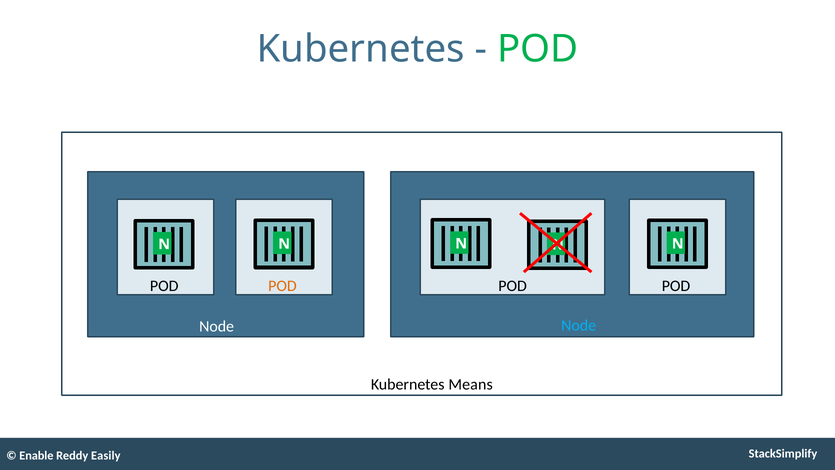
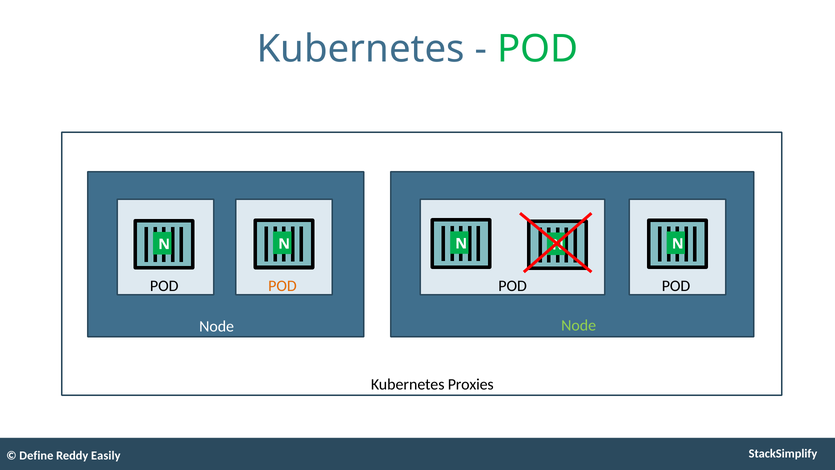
Node at (579, 325) colour: light blue -> light green
Means: Means -> Proxies
Enable: Enable -> Define
